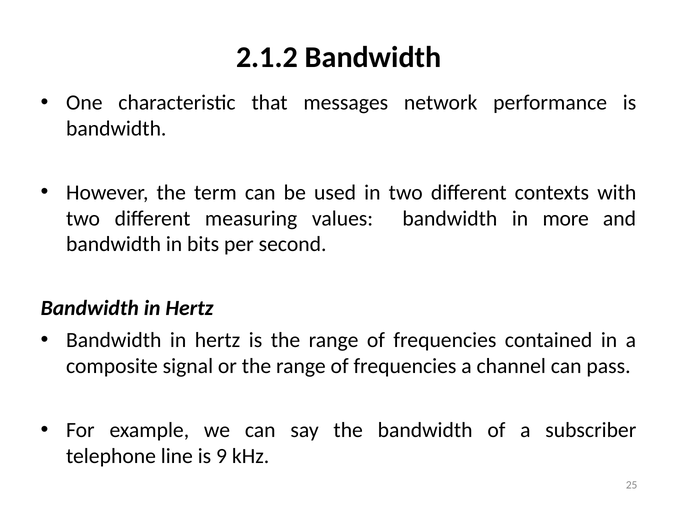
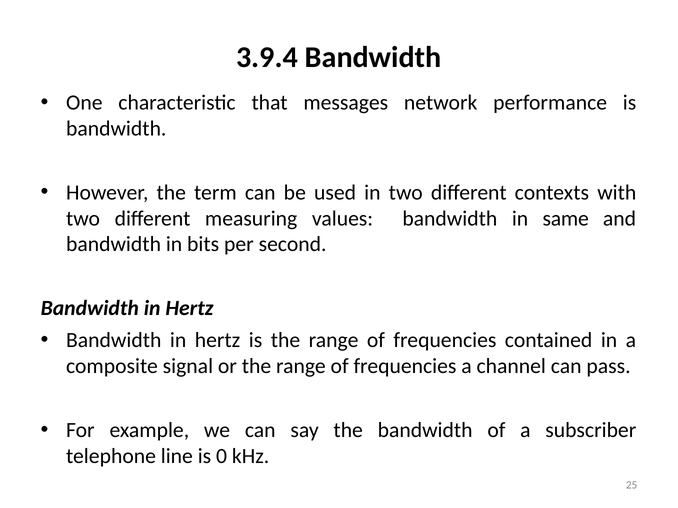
2.1.2: 2.1.2 -> 3.9.4
more: more -> same
9: 9 -> 0
